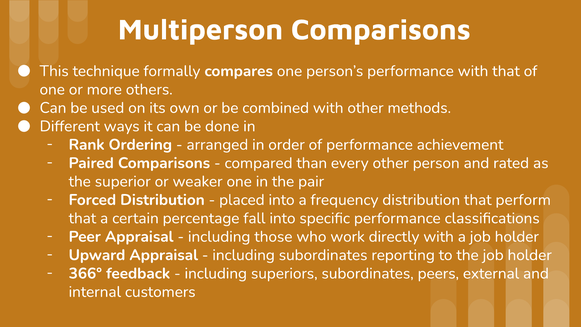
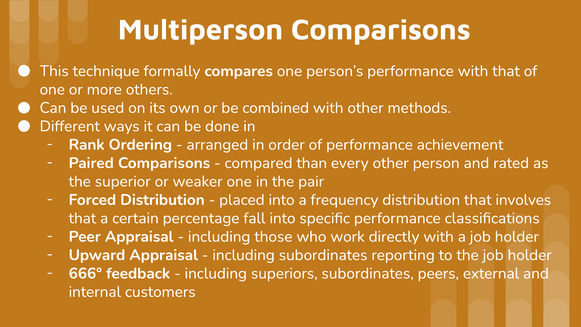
perform: perform -> involves
366°: 366° -> 666°
